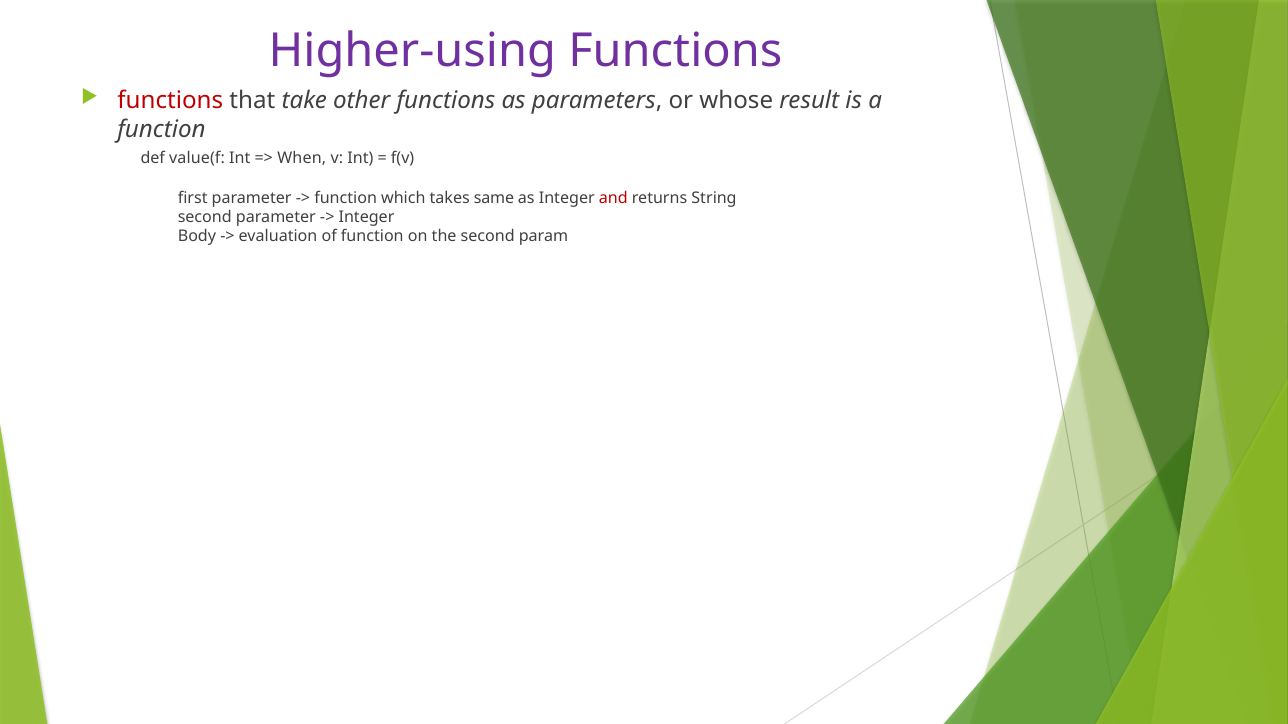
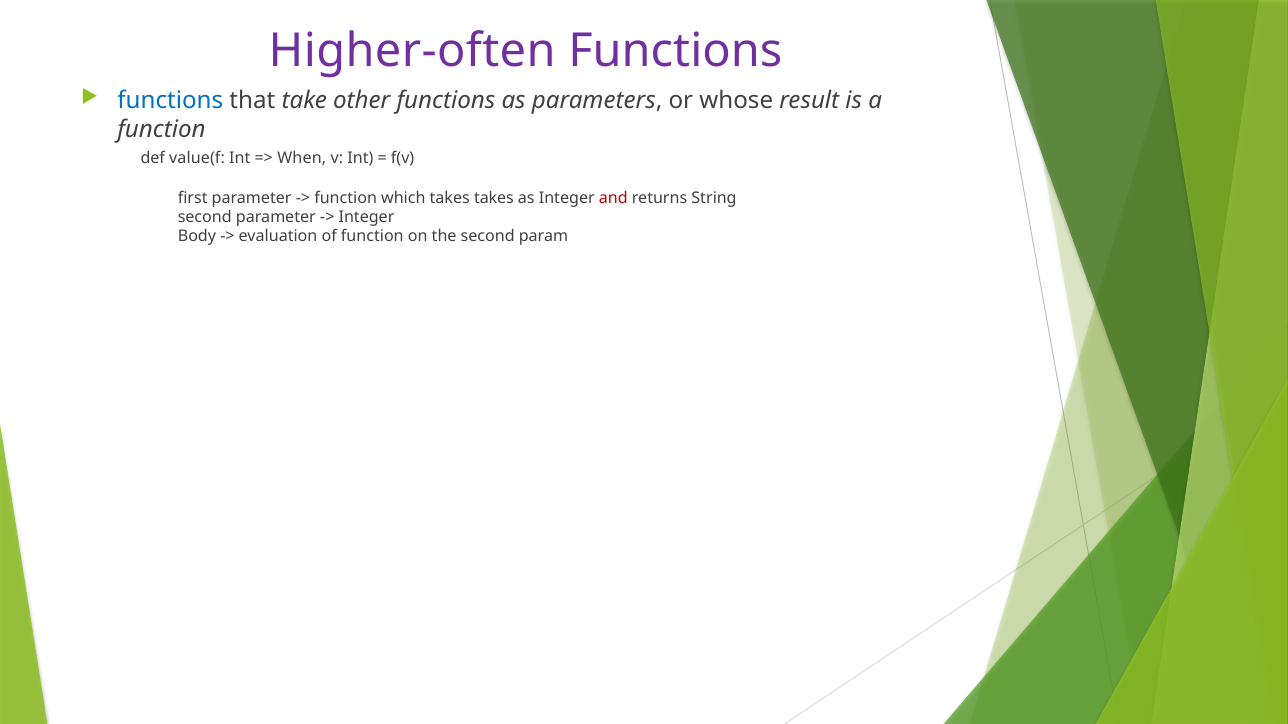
Higher-using: Higher-using -> Higher-often
functions at (170, 101) colour: red -> blue
takes same: same -> takes
